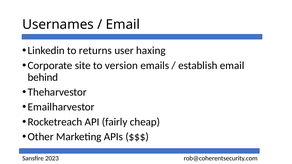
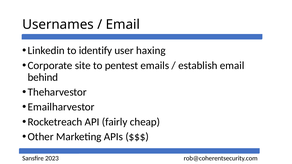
returns: returns -> identify
version: version -> pentest
